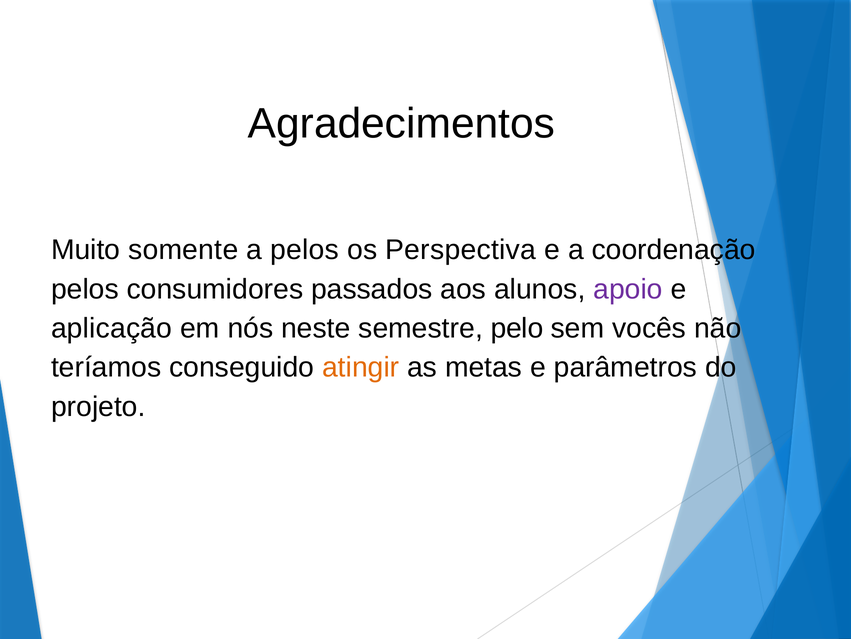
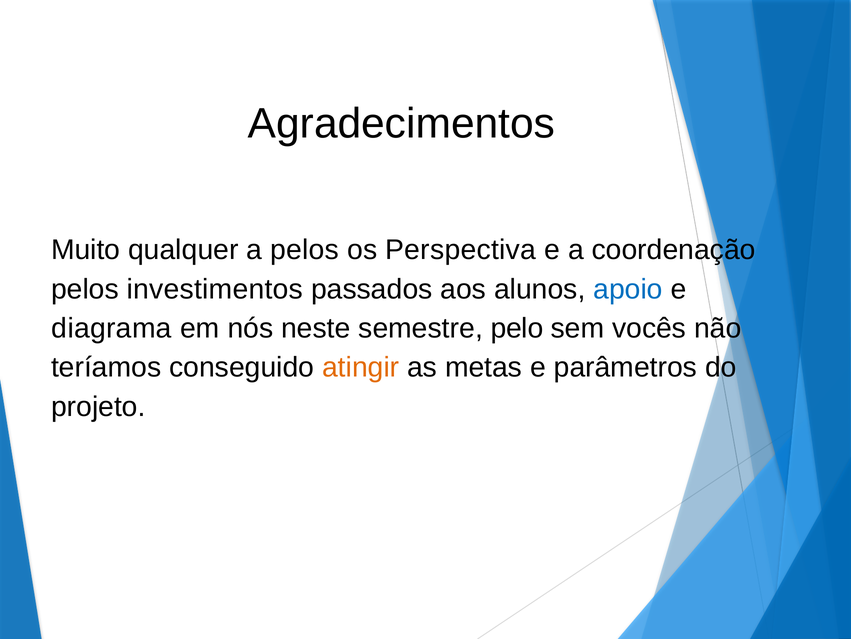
somente: somente -> qualquer
consumidores: consumidores -> investimentos
apoio colour: purple -> blue
aplicação: aplicação -> diagrama
